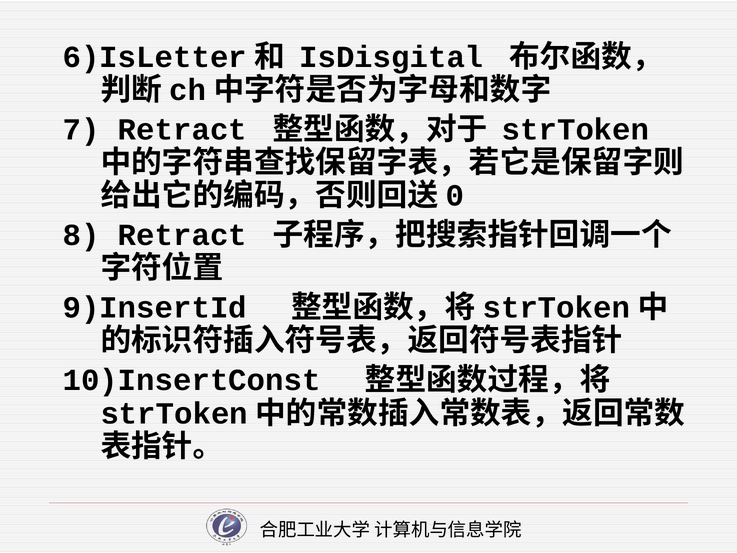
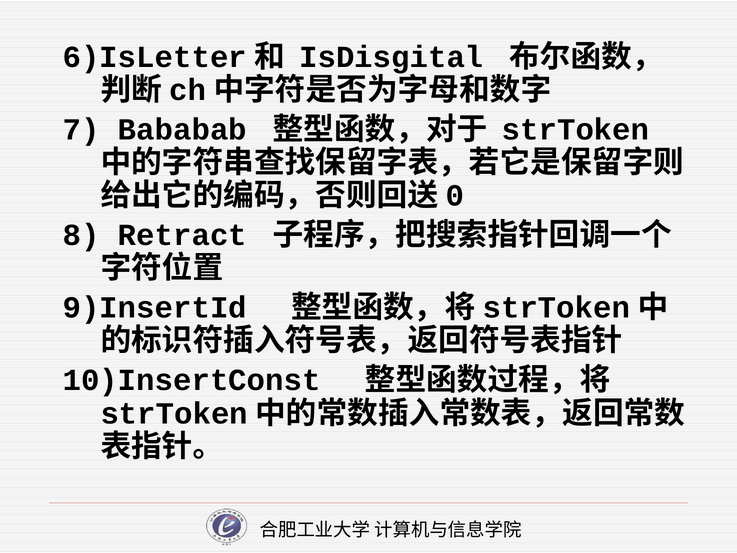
7 Retract: Retract -> Bababab
